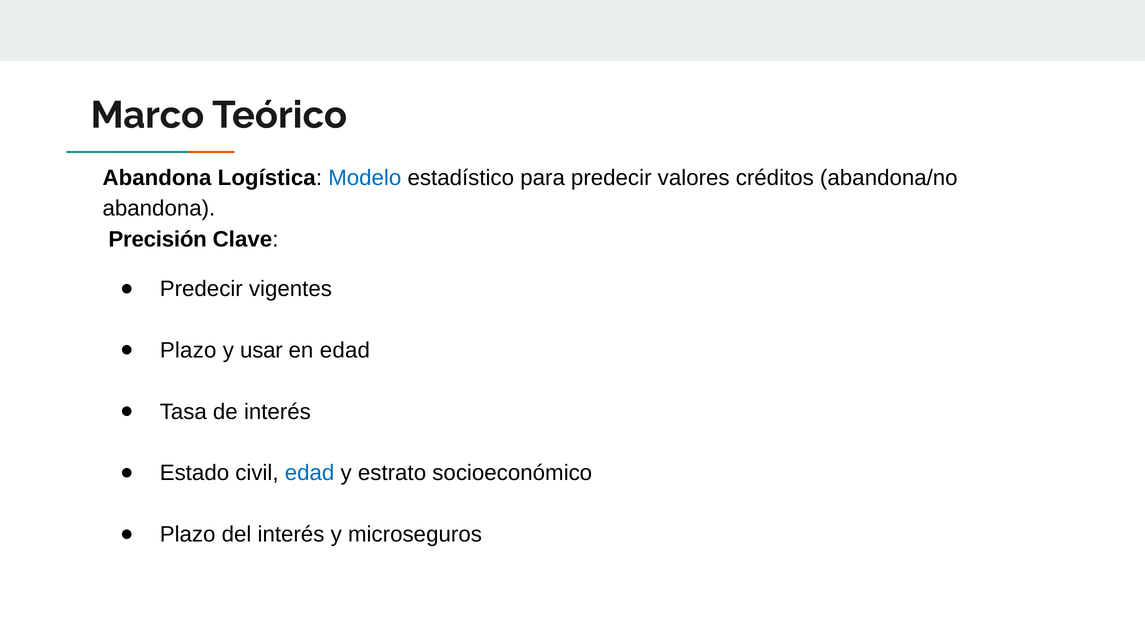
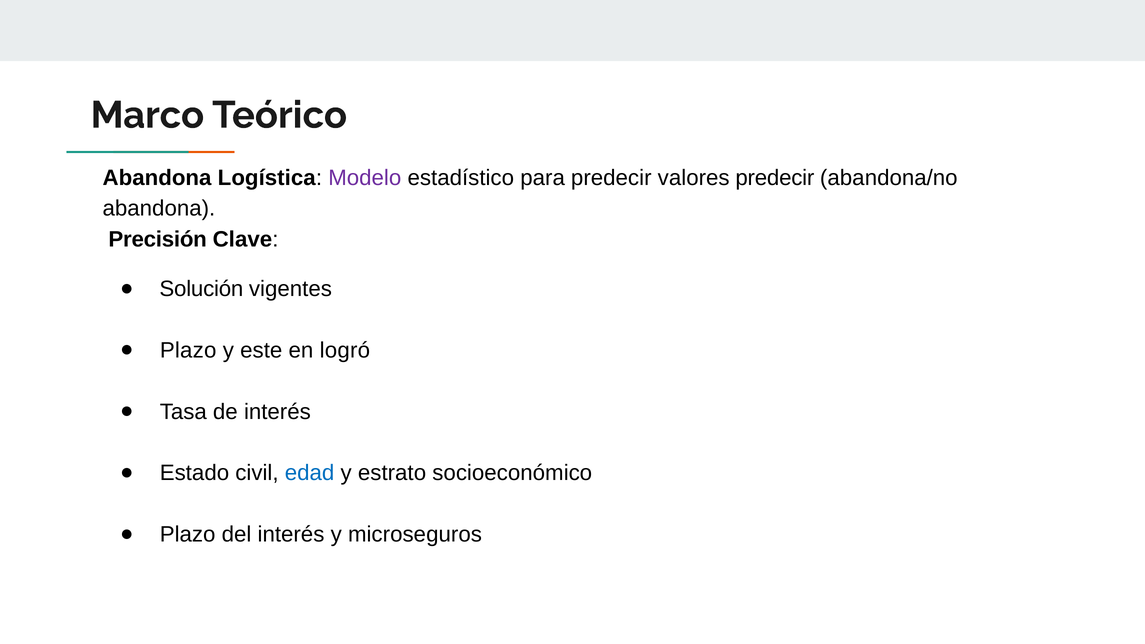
Modelo colour: blue -> purple
valores créditos: créditos -> predecir
Predecir at (201, 289): Predecir -> Solución
usar: usar -> este
en edad: edad -> logró
